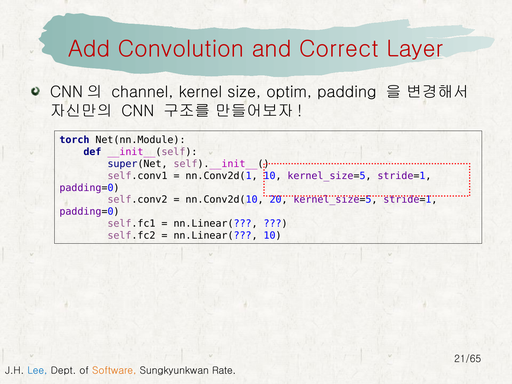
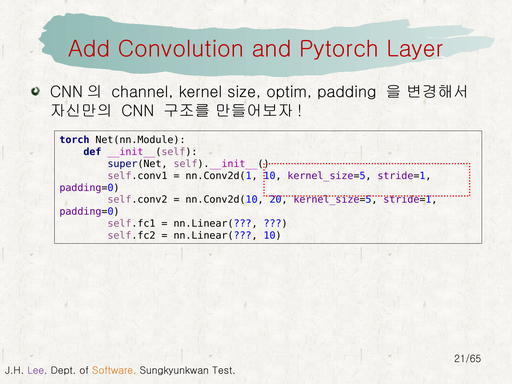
Correct: Correct -> Pytorch
Lee colour: blue -> purple
Rate: Rate -> Test
